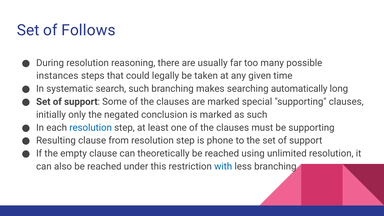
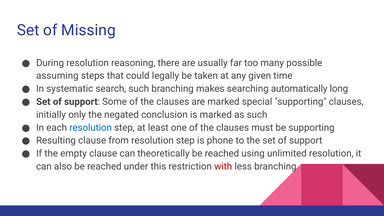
Follows: Follows -> Missing
instances: instances -> assuming
with colour: blue -> red
